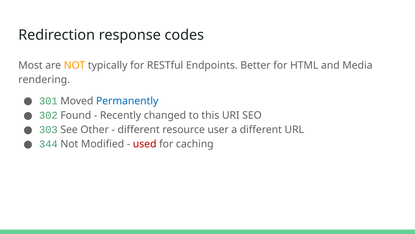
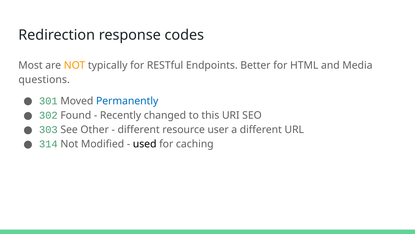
rendering: rendering -> questions
344: 344 -> 314
used colour: red -> black
